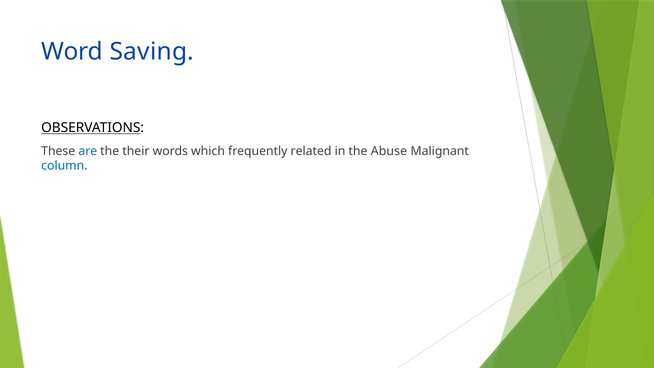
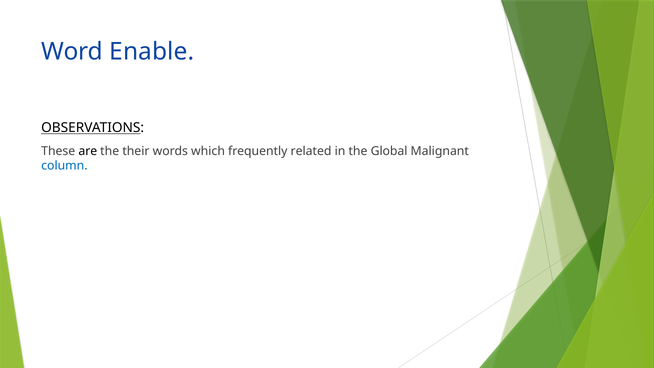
Saving: Saving -> Enable
are colour: blue -> black
Abuse: Abuse -> Global
